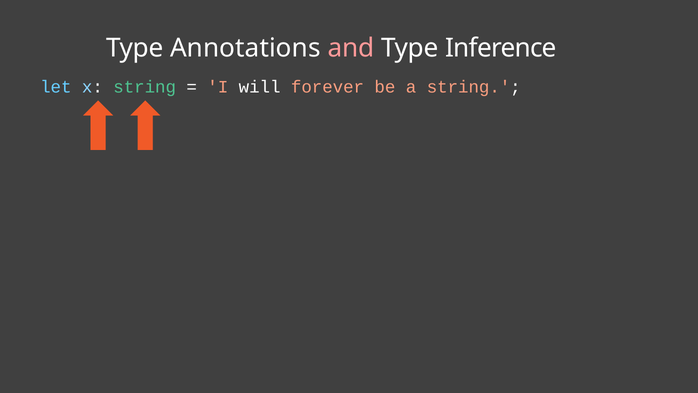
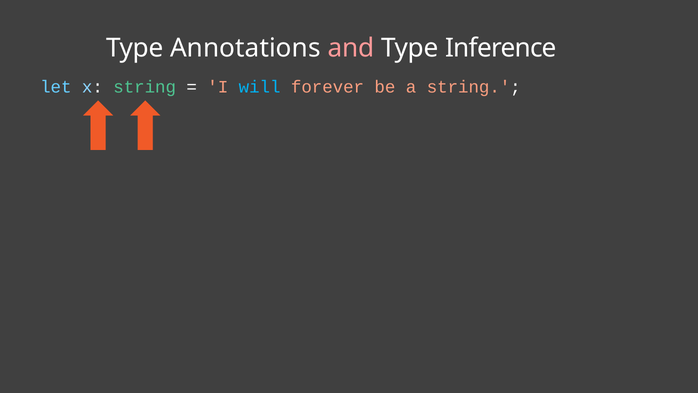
will colour: white -> light blue
